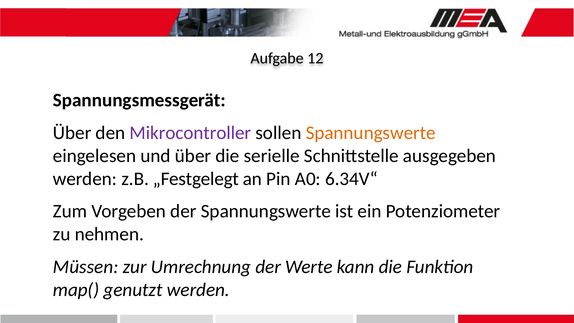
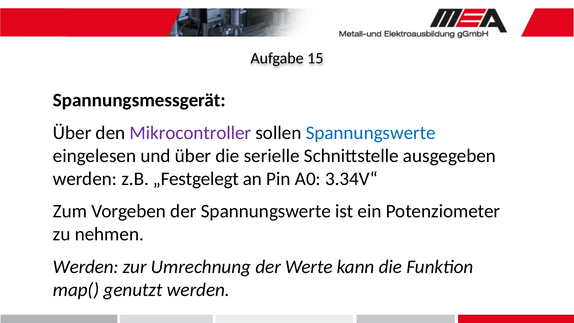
12: 12 -> 15
Spannungswerte at (371, 133) colour: orange -> blue
6.34V“: 6.34V“ -> 3.34V“
Müssen at (86, 267): Müssen -> Werden
